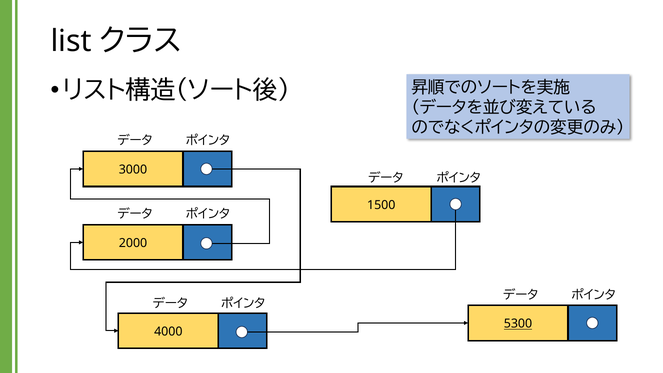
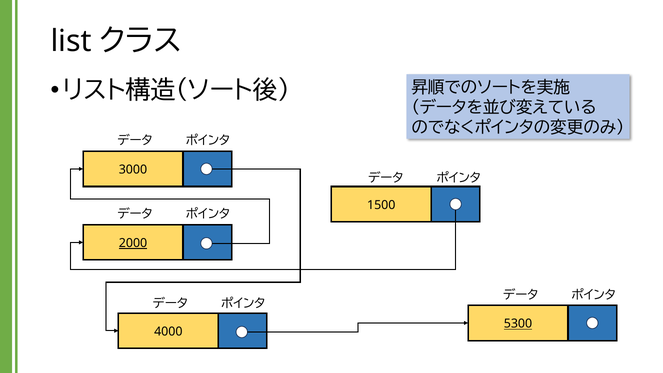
2000 underline: none -> present
